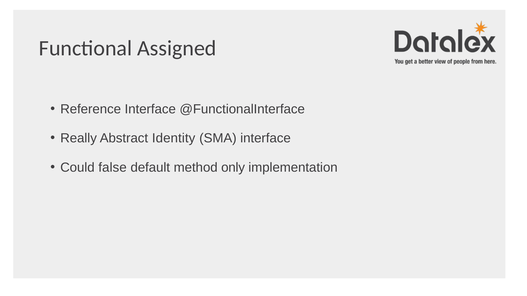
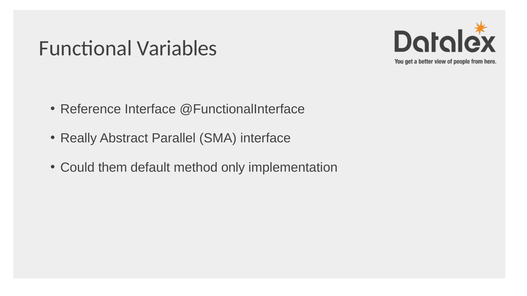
Assigned: Assigned -> Variables
Identity: Identity -> Parallel
false: false -> them
